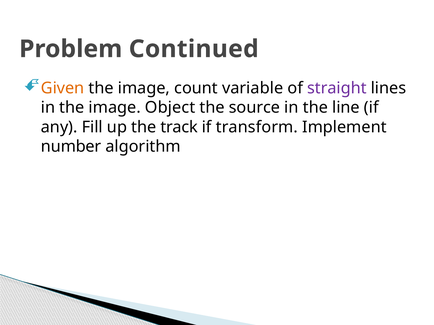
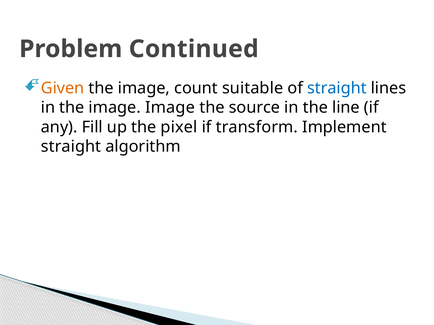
variable: variable -> suitable
straight at (337, 88) colour: purple -> blue
image Object: Object -> Image
track: track -> pixel
number at (71, 147): number -> straight
